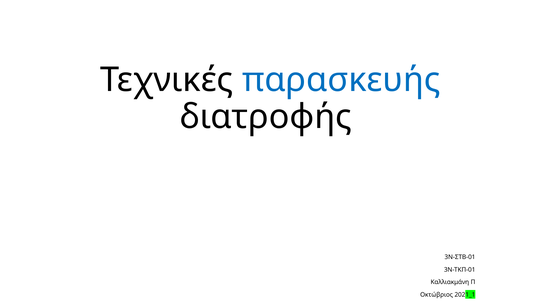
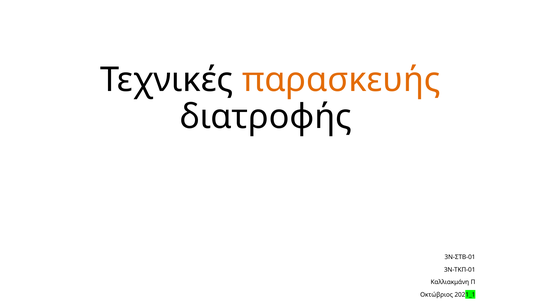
παρασκευής colour: blue -> orange
